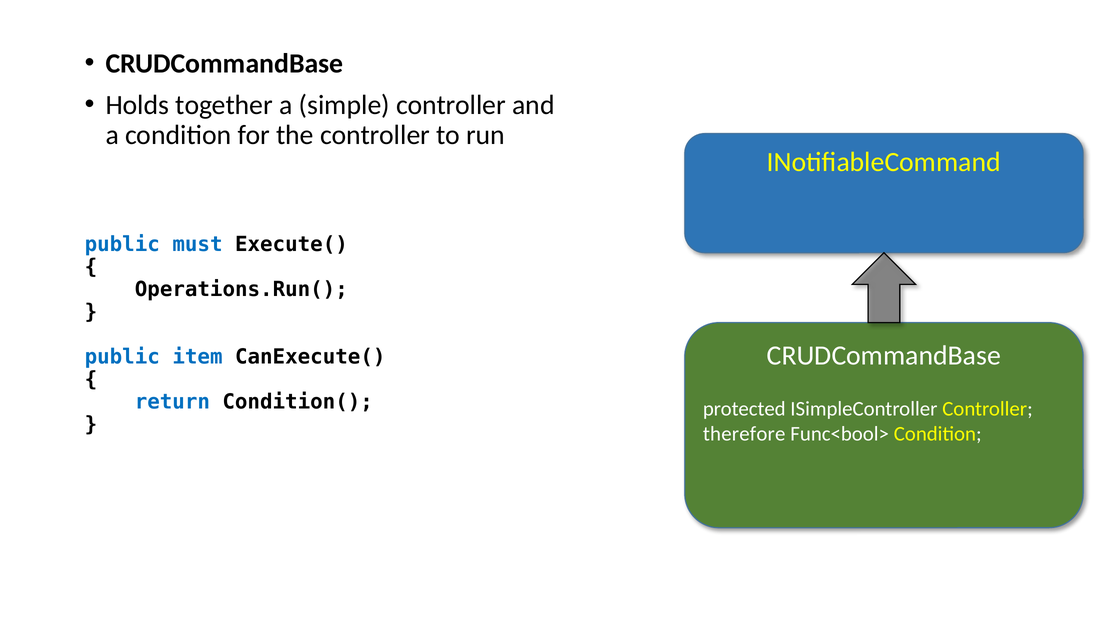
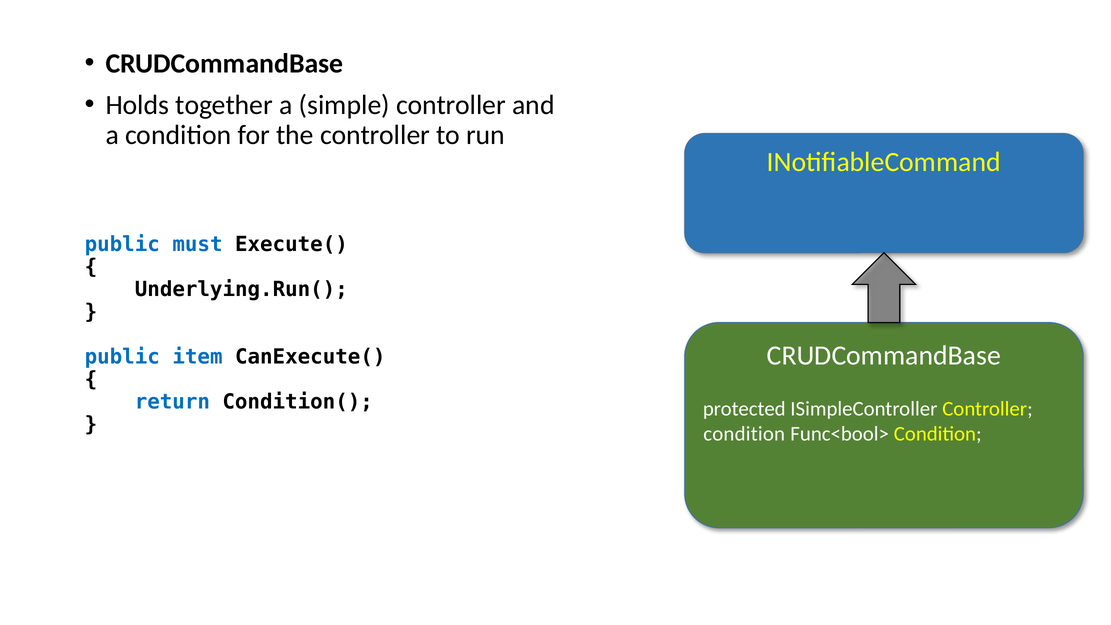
Operations.Run(: Operations.Run( -> Underlying.Run(
therefore at (744, 434): therefore -> condition
